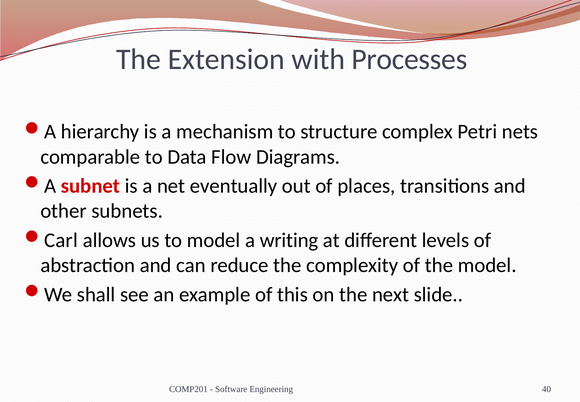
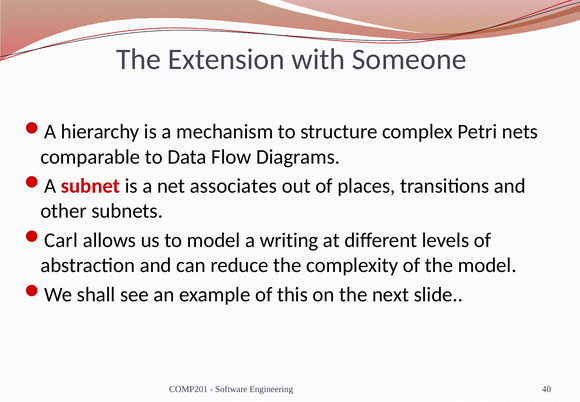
Processes: Processes -> Someone
eventually: eventually -> associates
